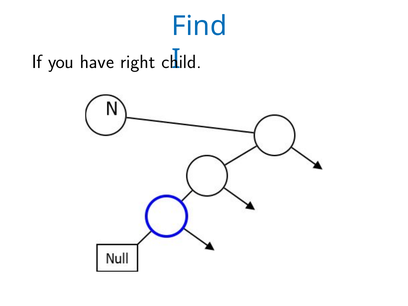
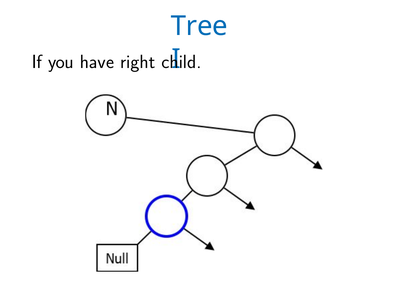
Find: Find -> Tree
